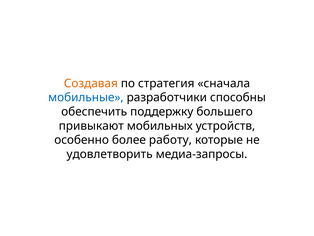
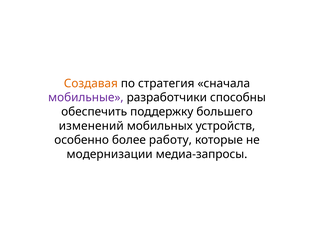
мобильные colour: blue -> purple
привыкают: привыкают -> изменений
удовлетворить: удовлетворить -> модернизации
